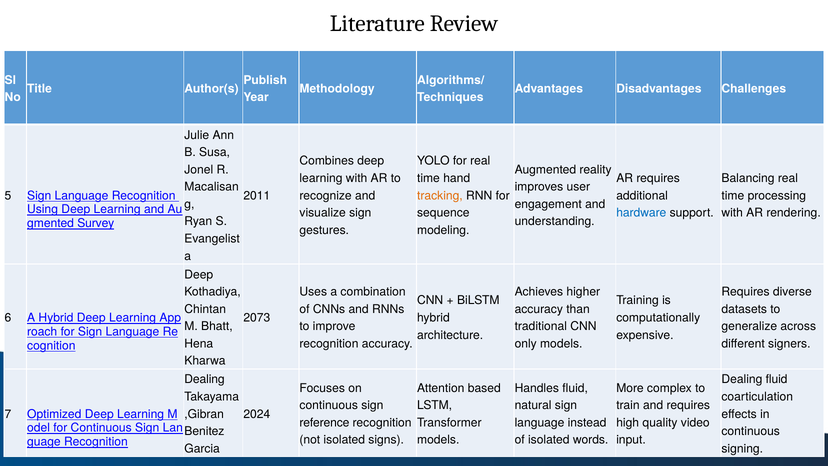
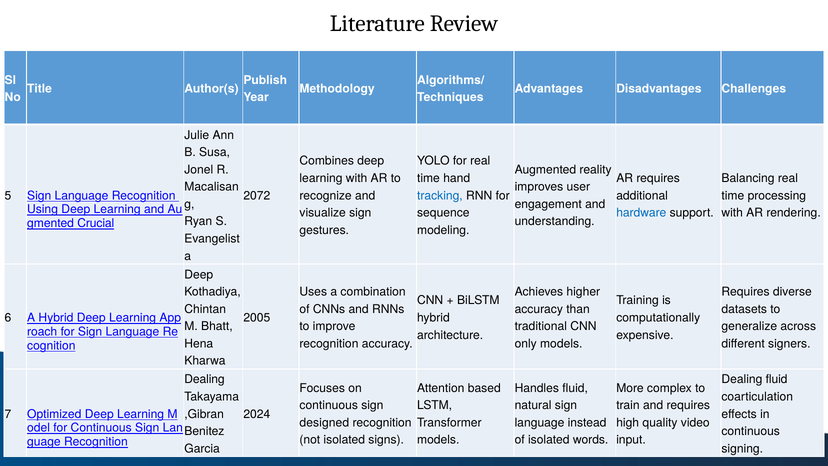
2011: 2011 -> 2072
tracking colour: orange -> blue
Survey: Survey -> Crucial
2073: 2073 -> 2005
reference: reference -> designed
